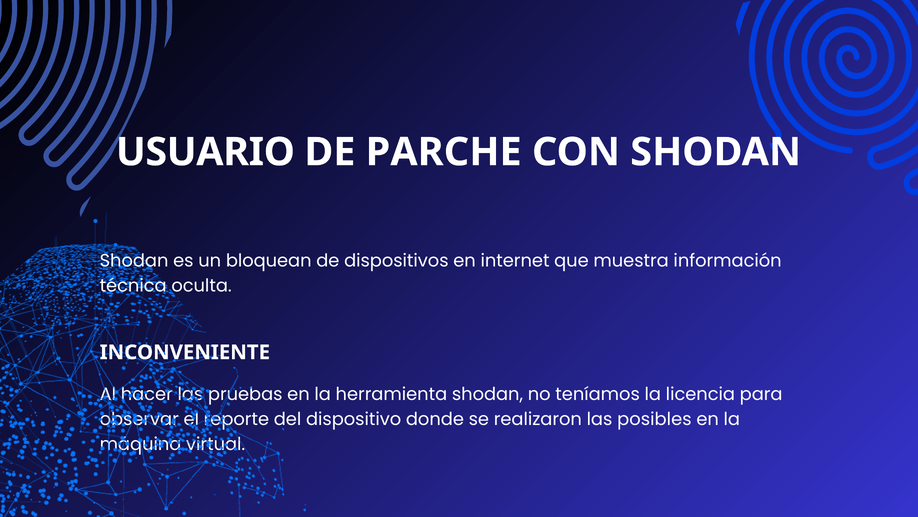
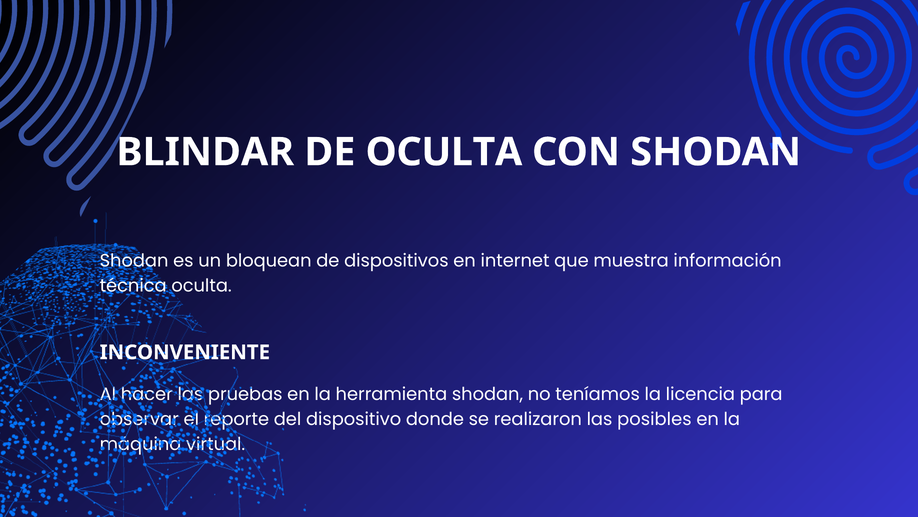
USUARIO: USUARIO -> BLINDAR
DE PARCHE: PARCHE -> OCULTA
